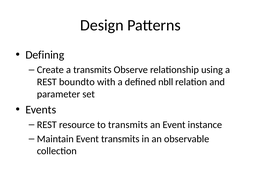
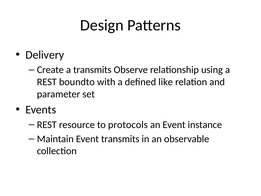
Defining: Defining -> Delivery
nbll: nbll -> like
to transmits: transmits -> protocols
